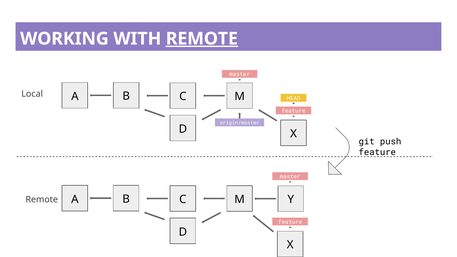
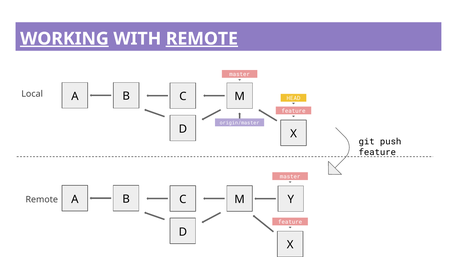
WORKING underline: none -> present
